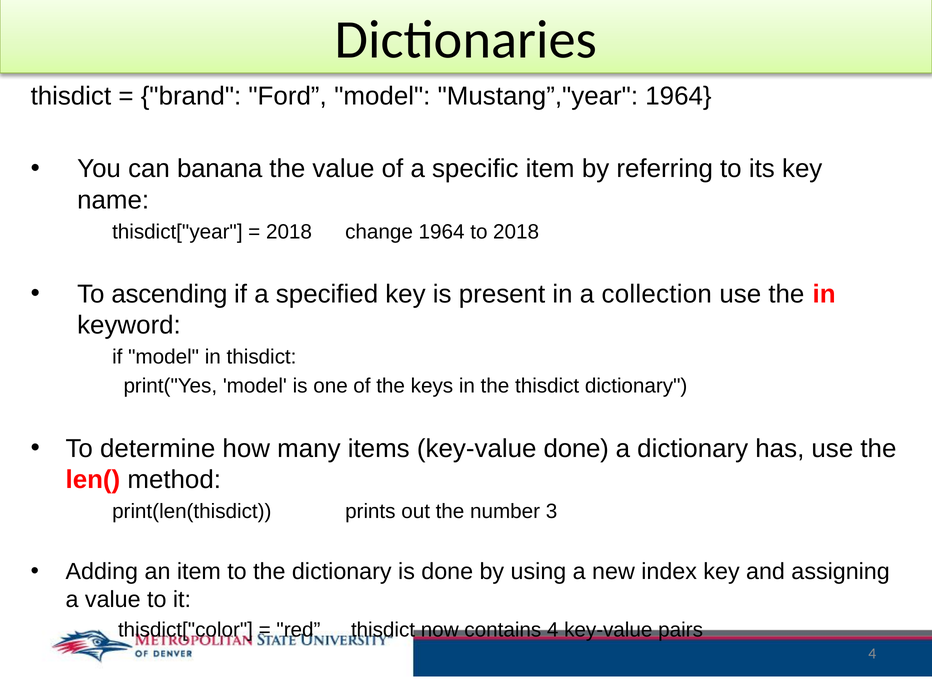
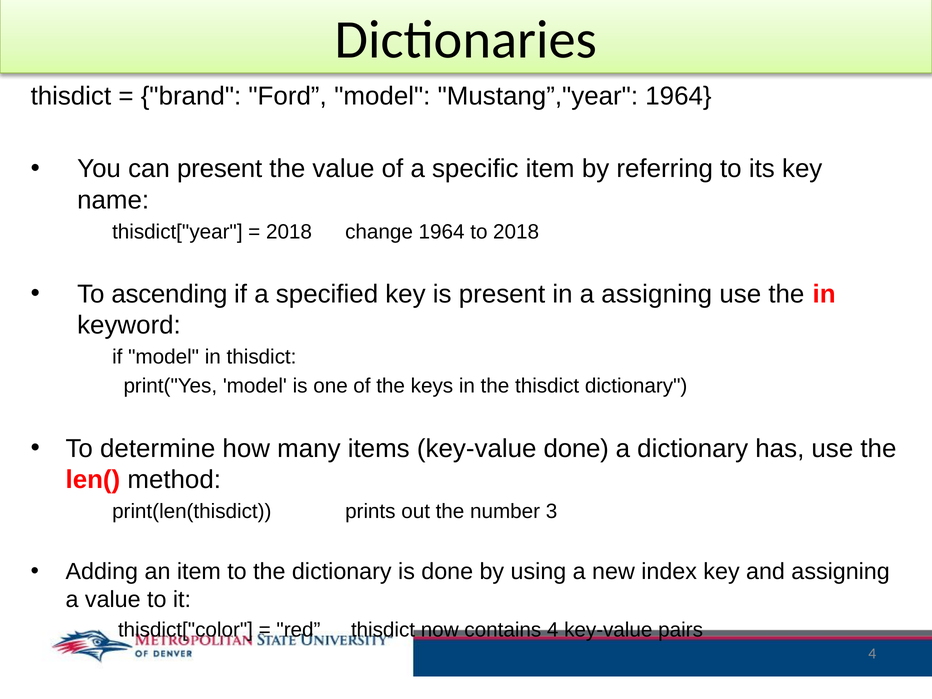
can banana: banana -> present
a collection: collection -> assigning
